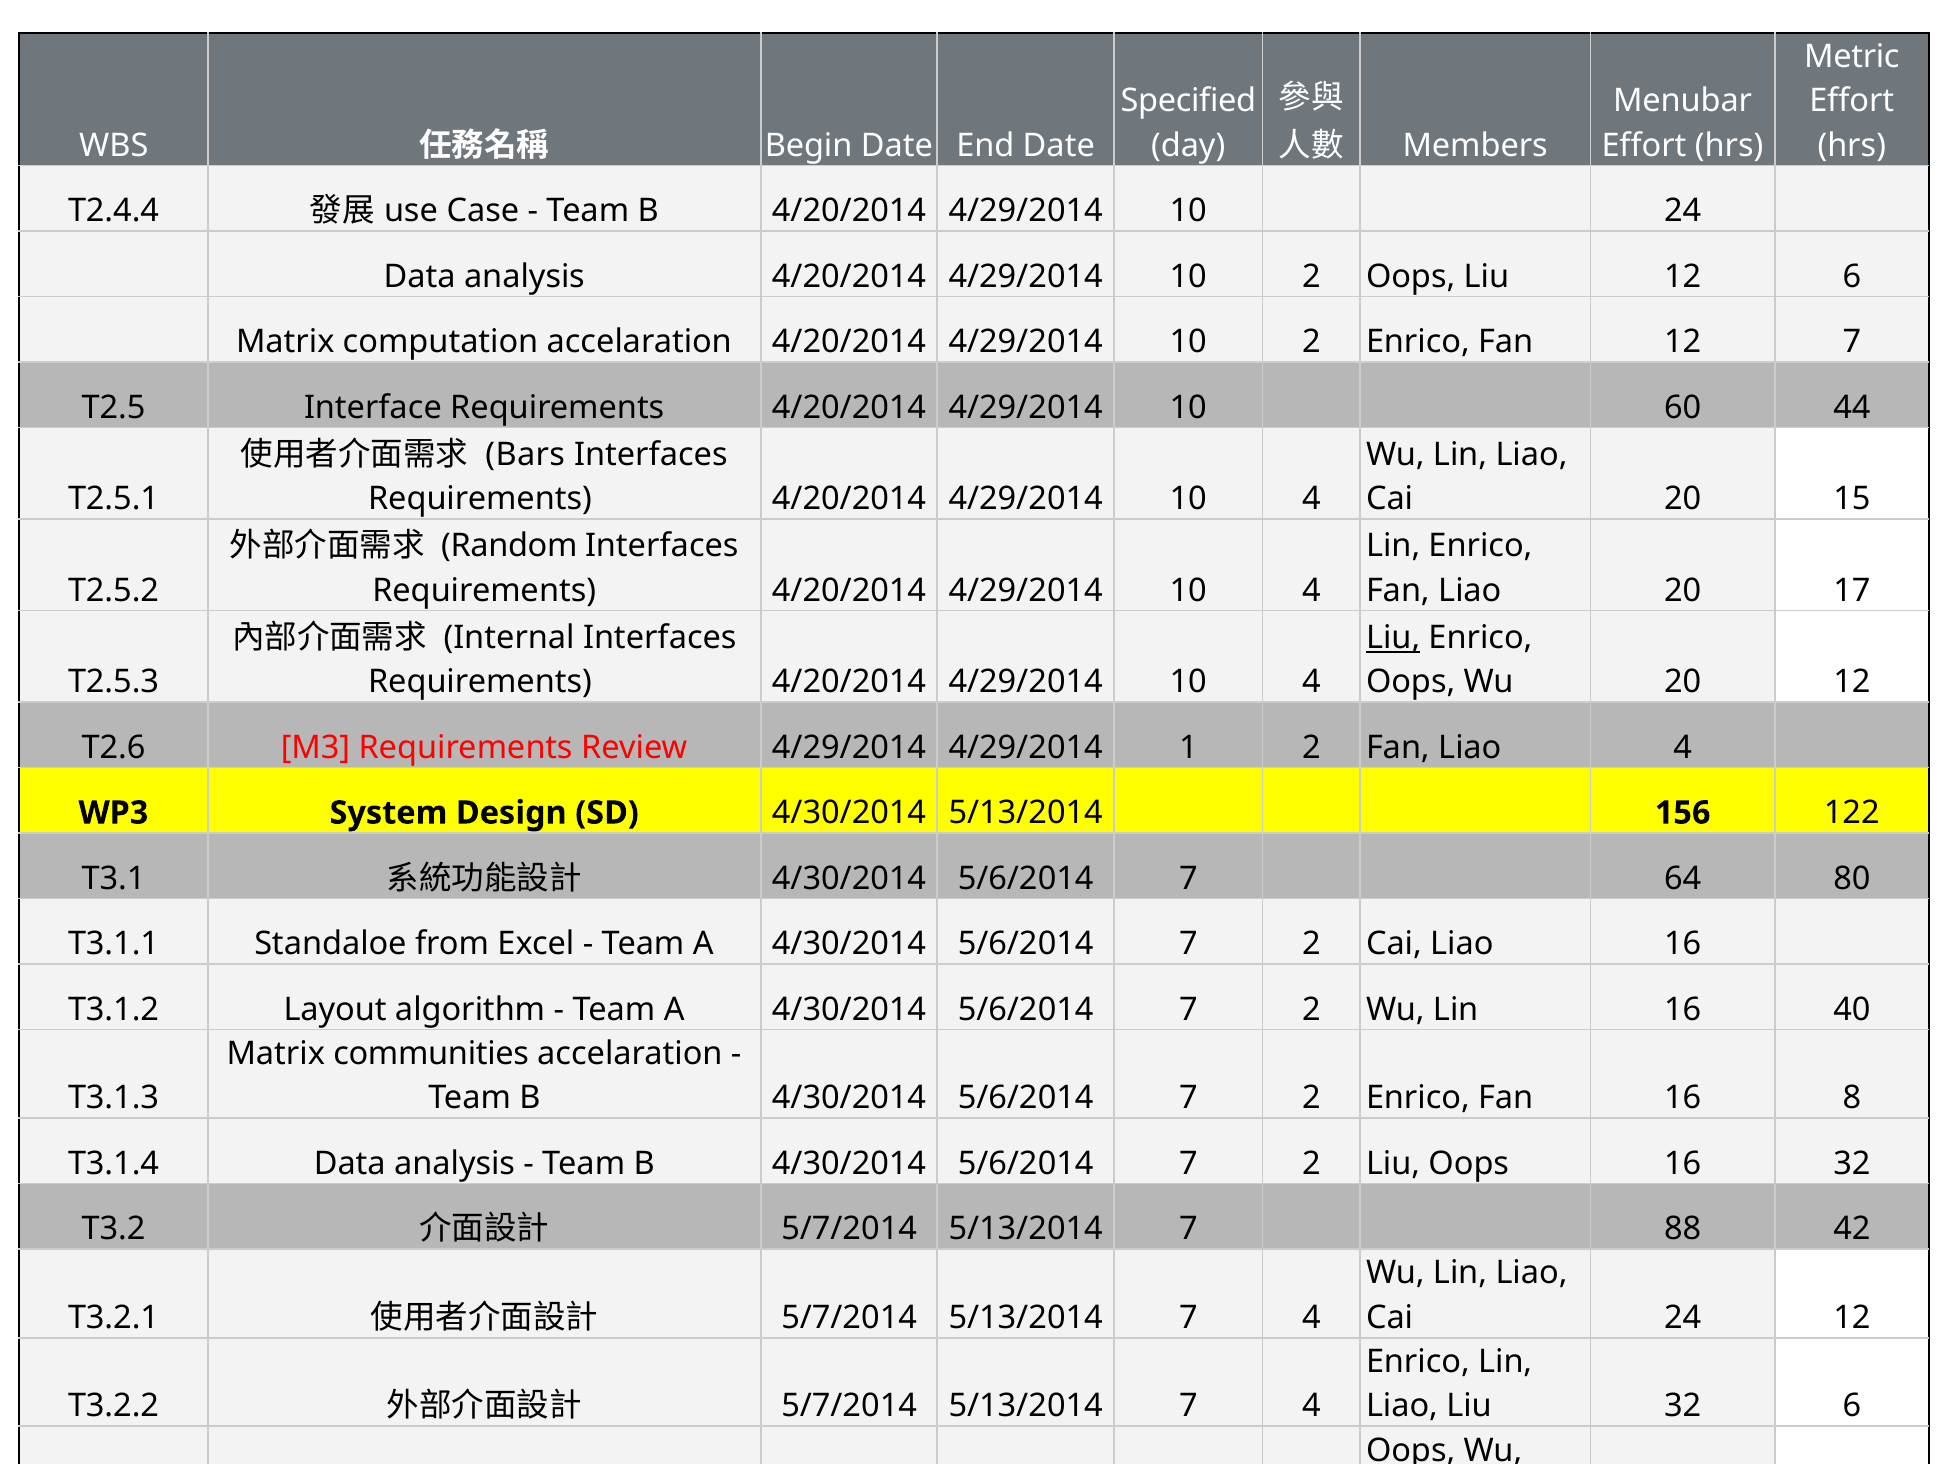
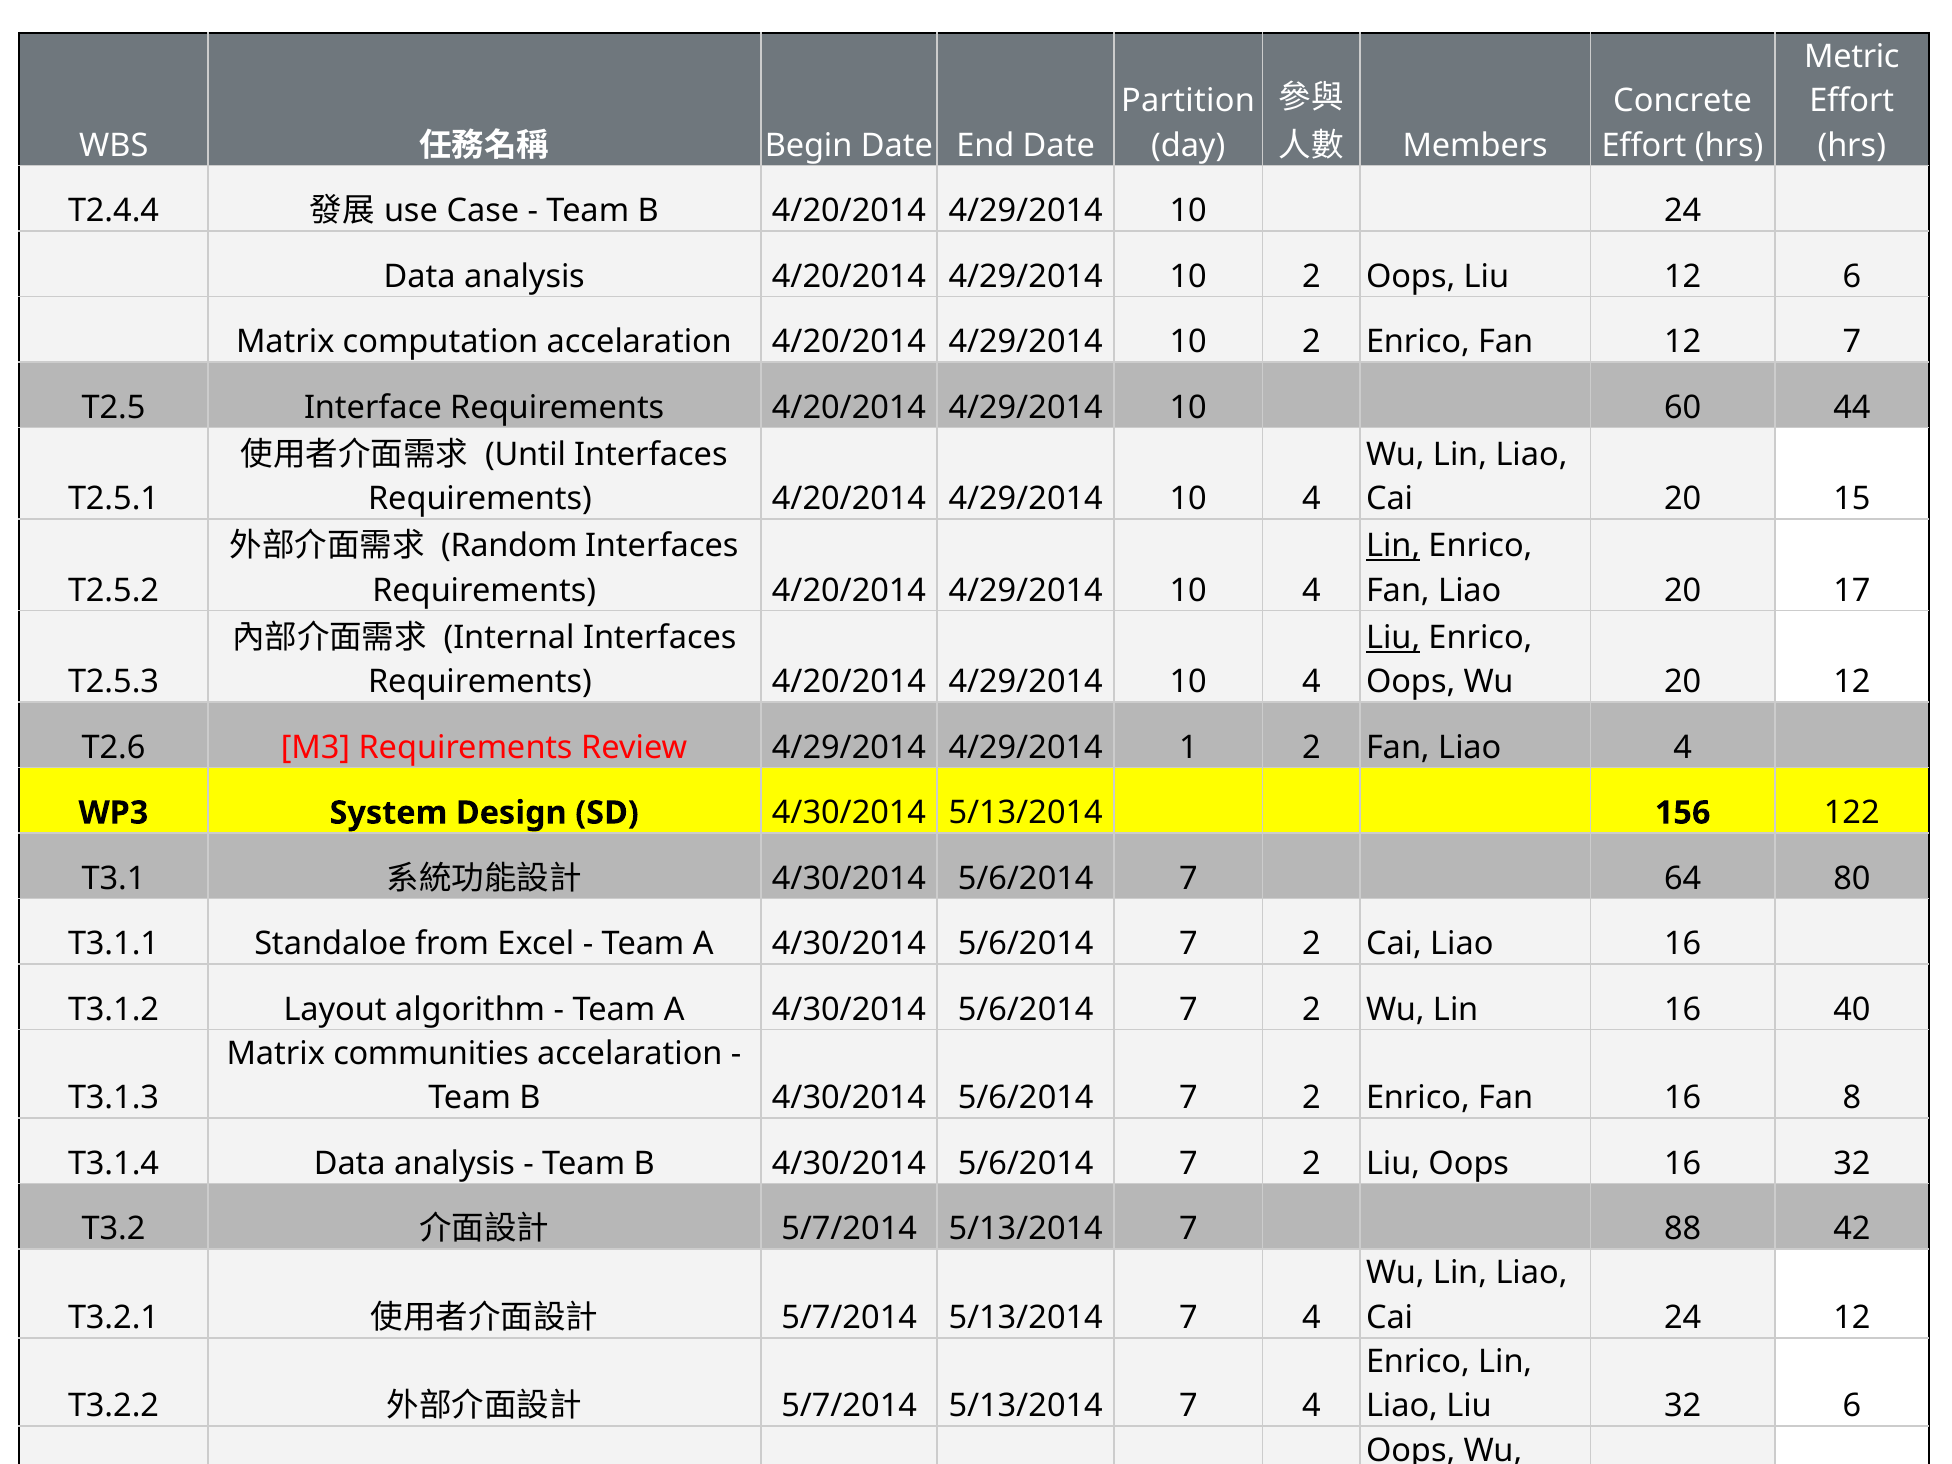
Specified: Specified -> Partition
Menubar: Menubar -> Concrete
Bars: Bars -> Until
Lin at (1393, 546) underline: none -> present
